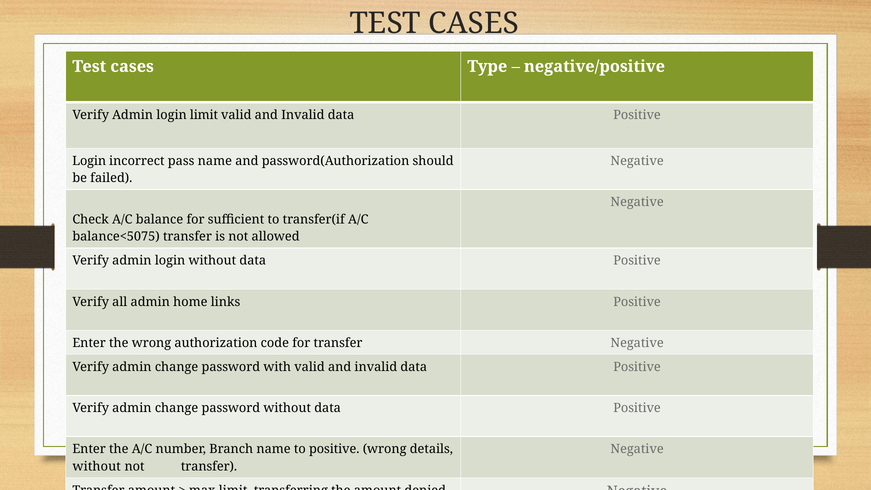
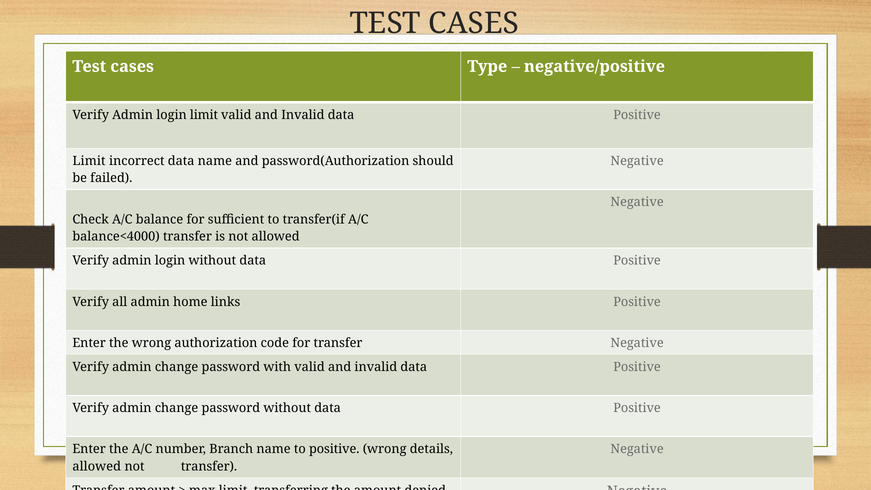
Login at (89, 161): Login -> Limit
incorrect pass: pass -> data
balance<5075: balance<5075 -> balance<4000
without at (97, 466): without -> allowed
